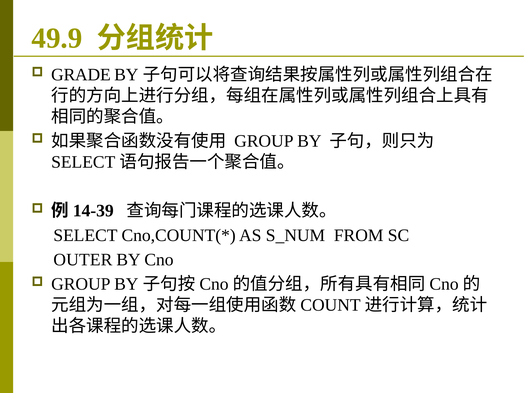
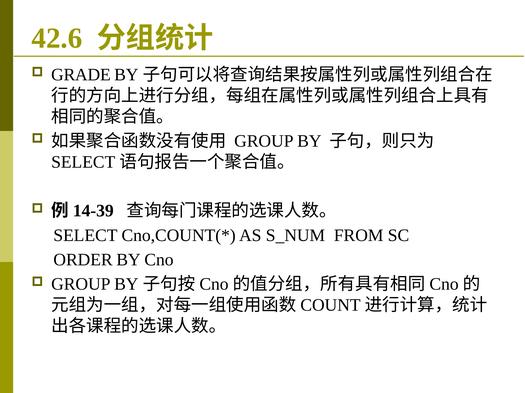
49.9: 49.9 -> 42.6
OUTER: OUTER -> ORDER
